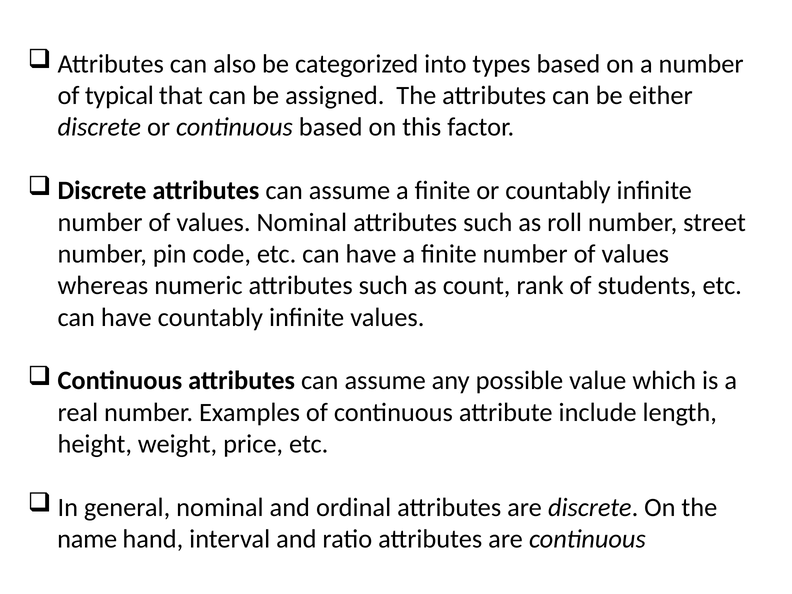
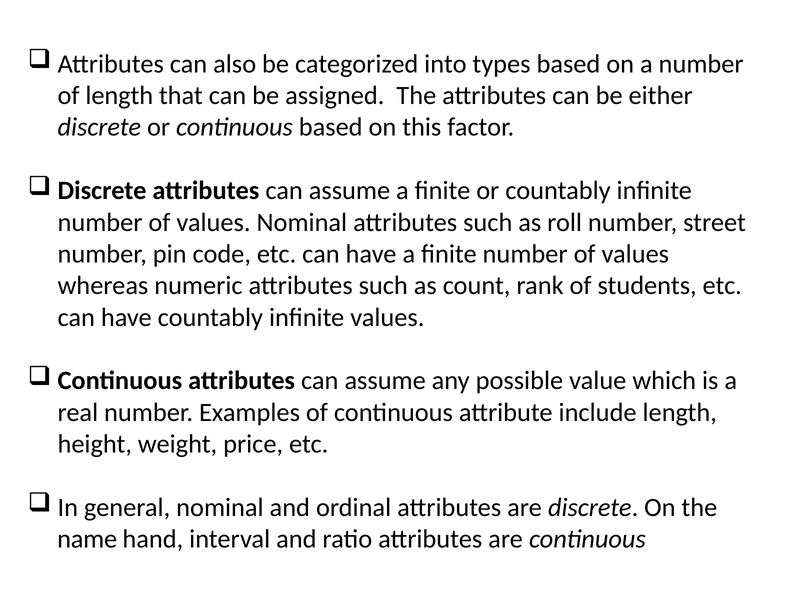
of typical: typical -> length
